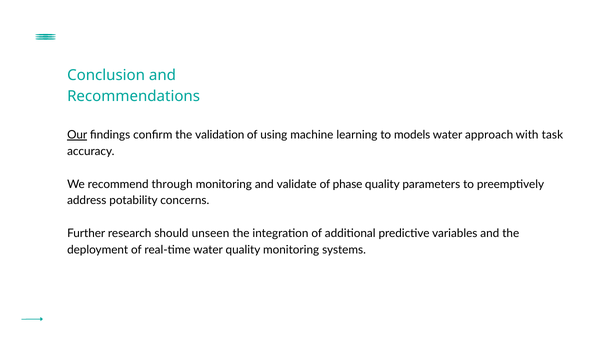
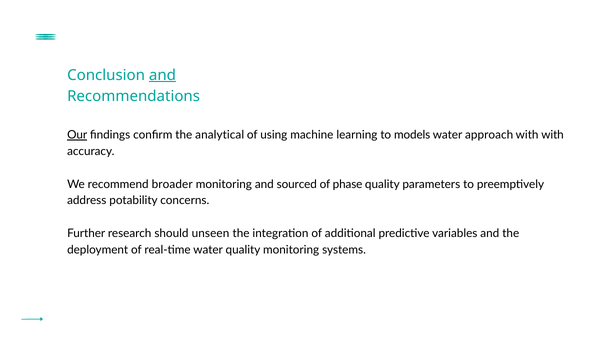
and at (162, 75) underline: none -> present
validation: validation -> analytical
with task: task -> with
through: through -> broader
validate: validate -> sourced
